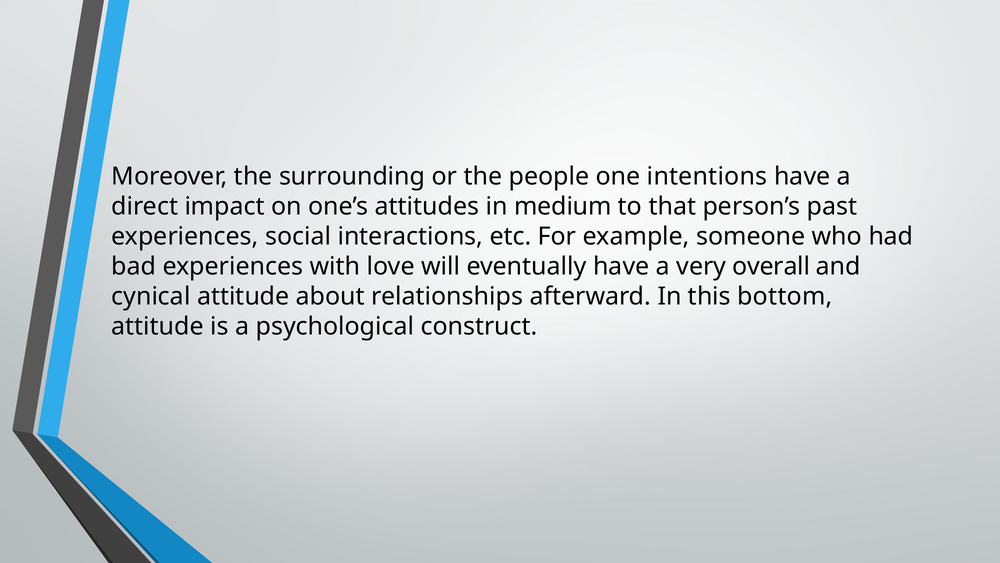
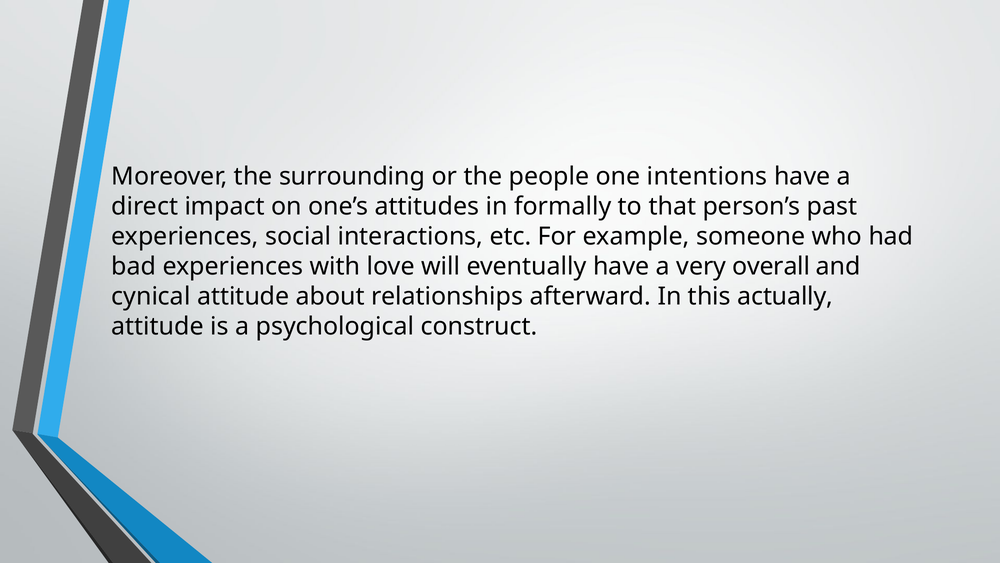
medium: medium -> formally
bottom: bottom -> actually
